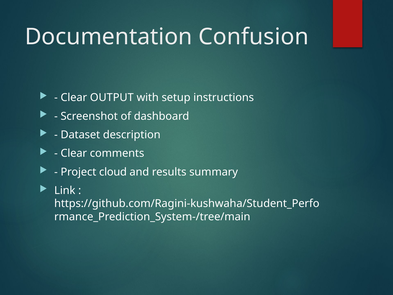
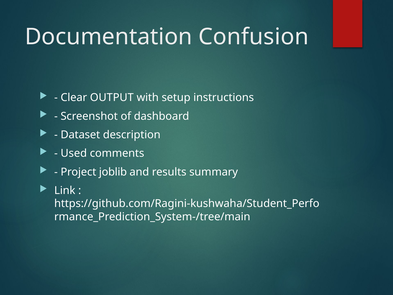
Clear at (74, 153): Clear -> Used
cloud: cloud -> joblib
